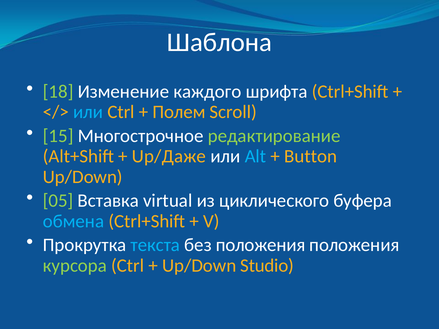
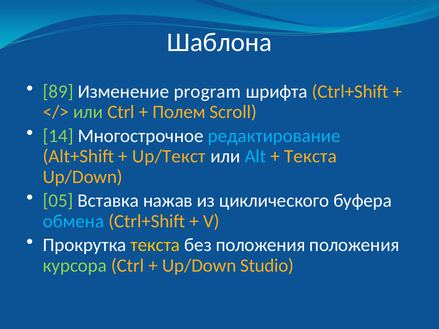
18: 18 -> 89
каждого: каждого -> program
или at (88, 112) colour: light blue -> light green
15: 15 -> 14
редактирование colour: light green -> light blue
Up/Даже: Up/Даже -> Up/Текст
Button at (311, 156): Button -> Текста
virtual: virtual -> нажав
текста at (155, 245) colour: light blue -> yellow
